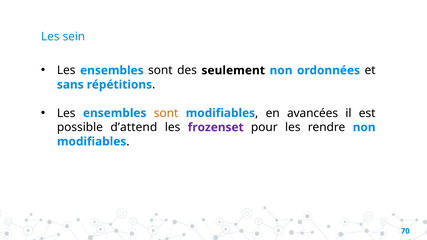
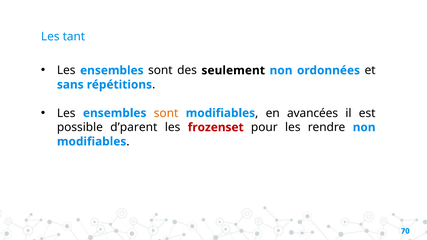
sein: sein -> tant
d’attend: d’attend -> d’parent
frozenset colour: purple -> red
